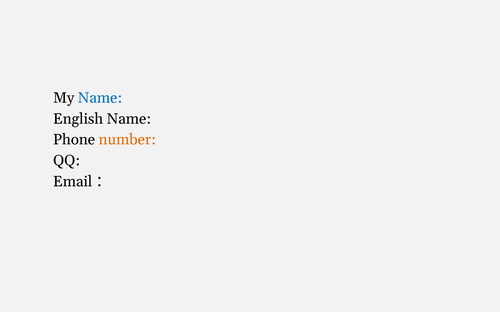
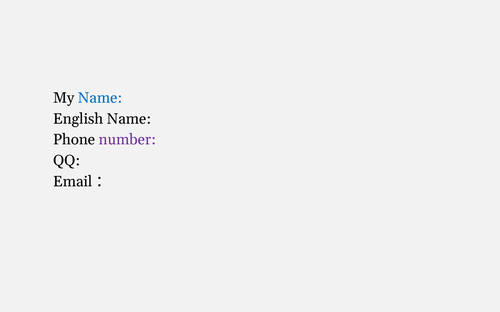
number colour: orange -> purple
